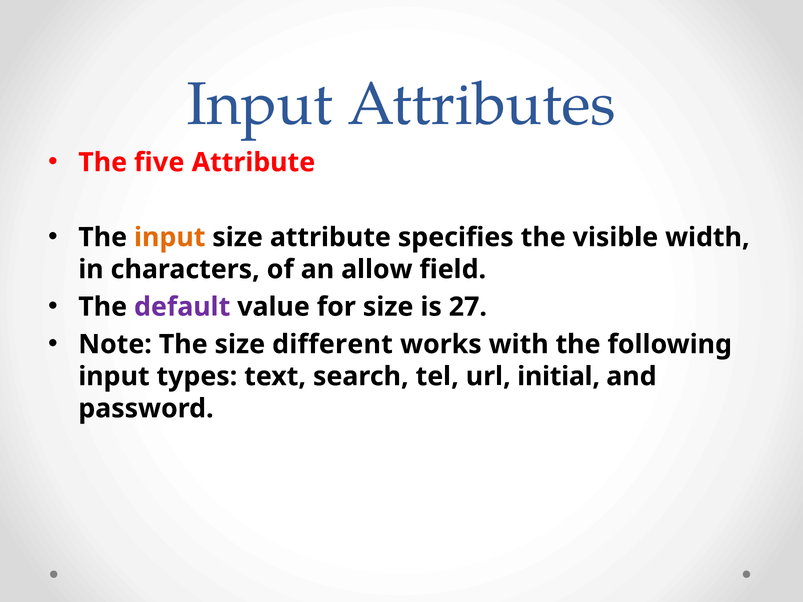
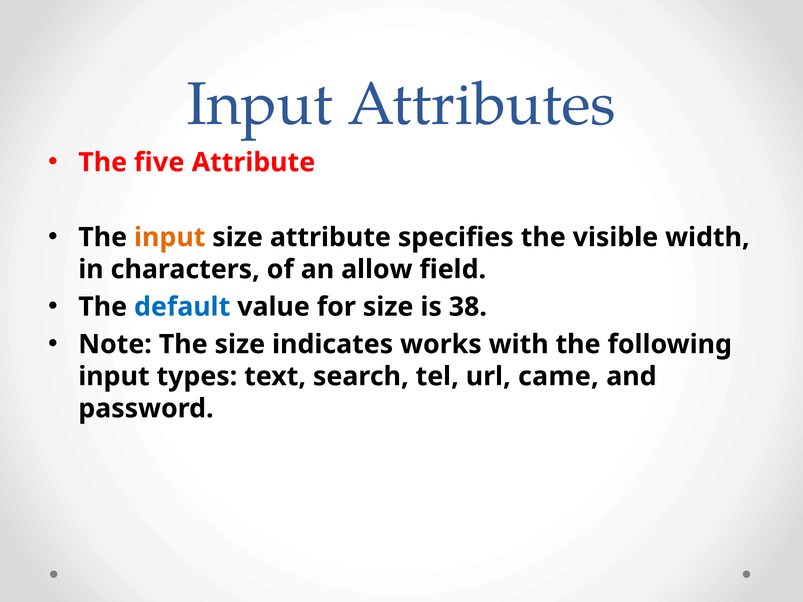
default colour: purple -> blue
27: 27 -> 38
different: different -> indicates
initial: initial -> came
